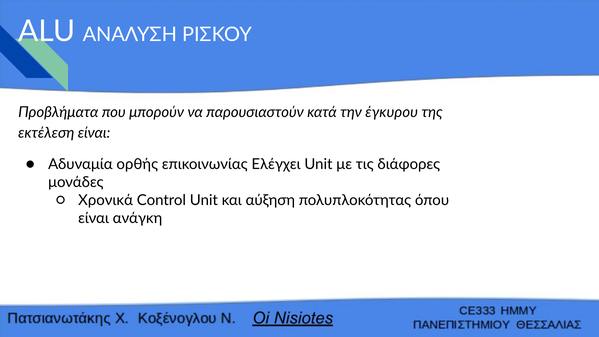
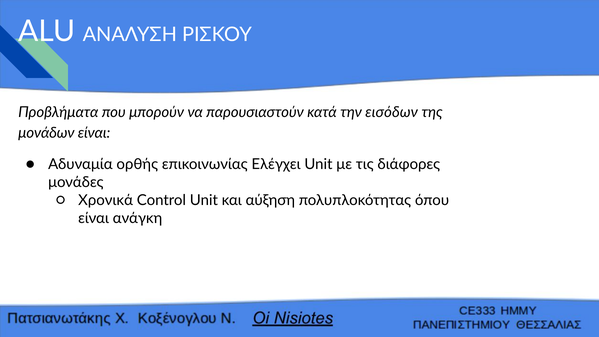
έγκυρου: έγκυρου -> εισόδων
εκτέλεση: εκτέλεση -> μονάδων
